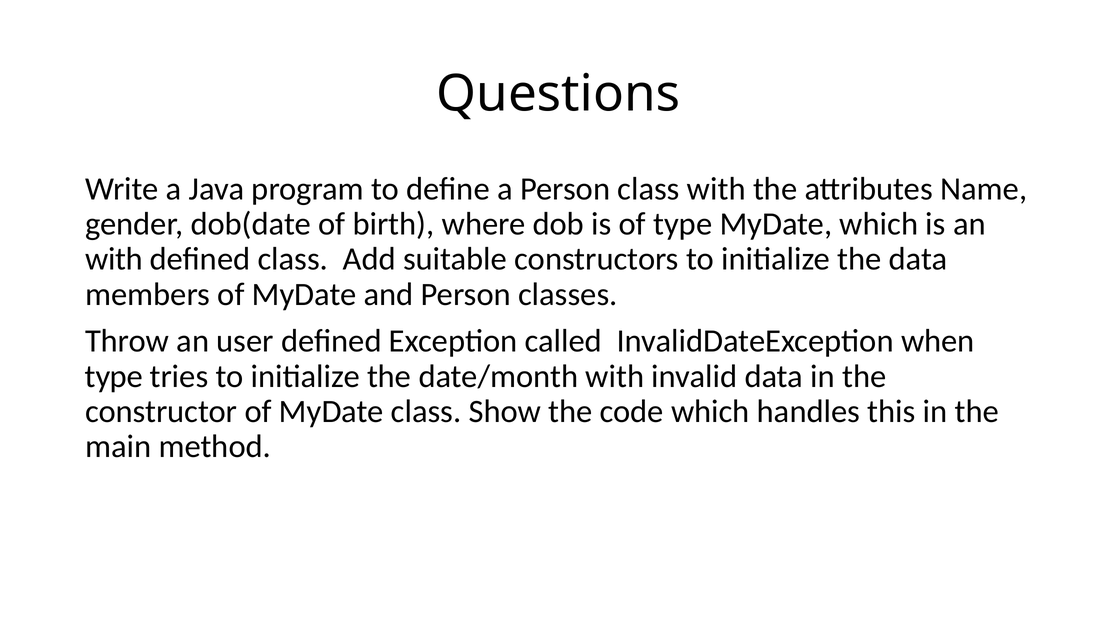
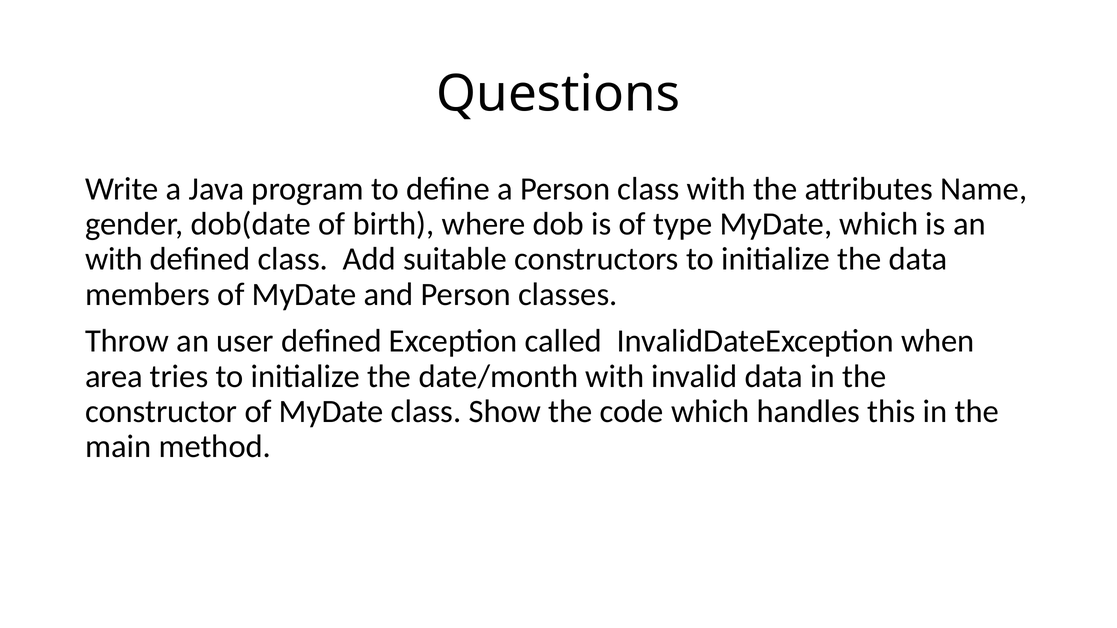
type at (114, 376): type -> area
